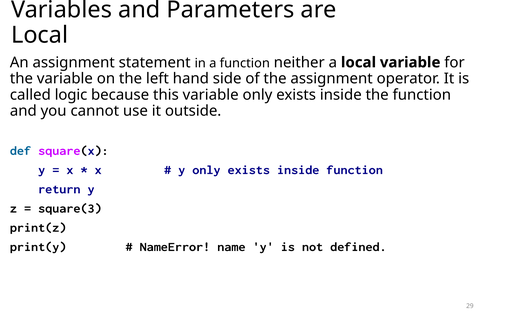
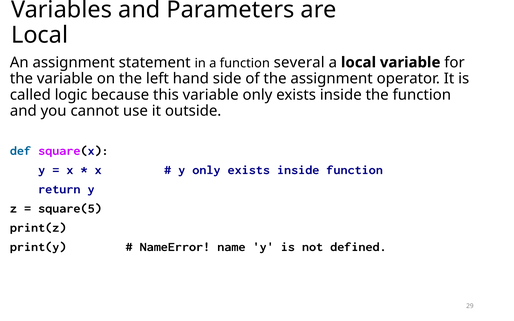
neither: neither -> several
square(3: square(3 -> square(5
